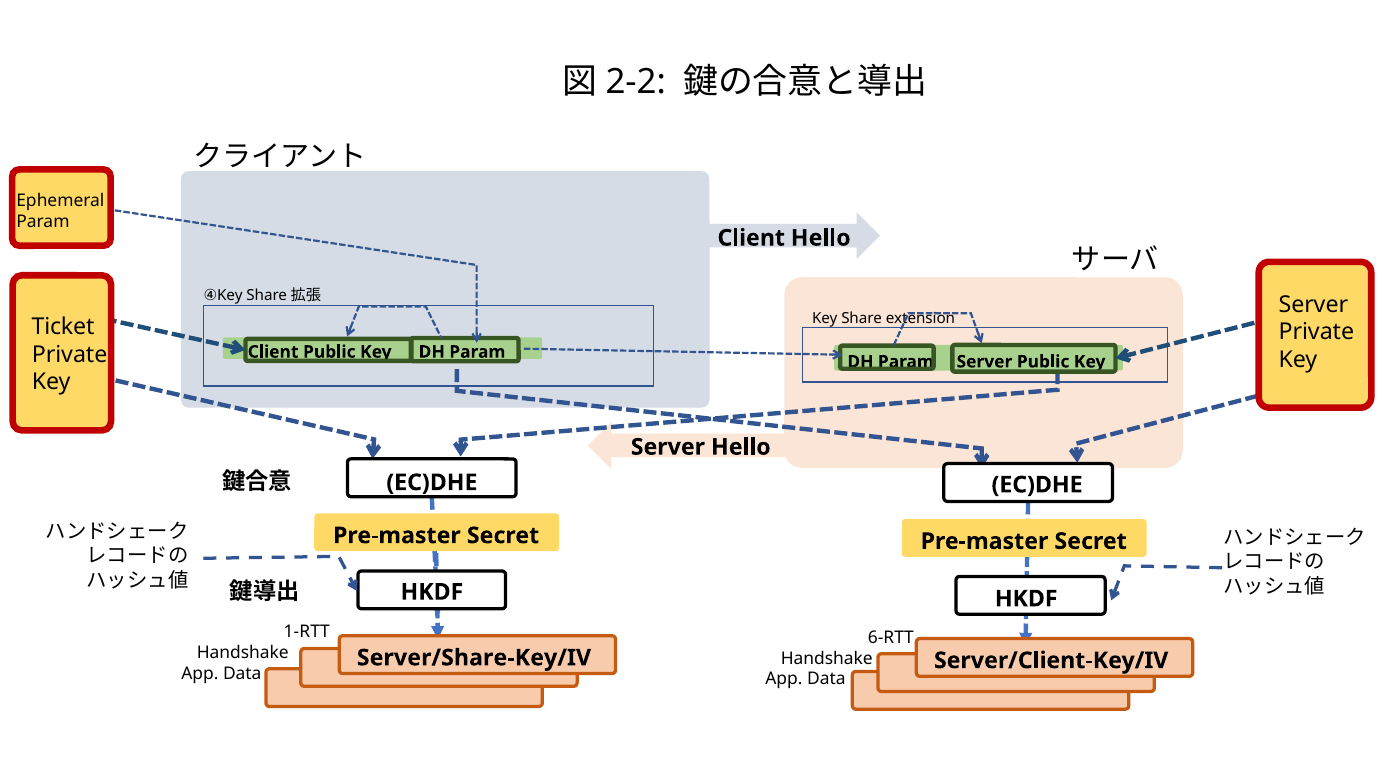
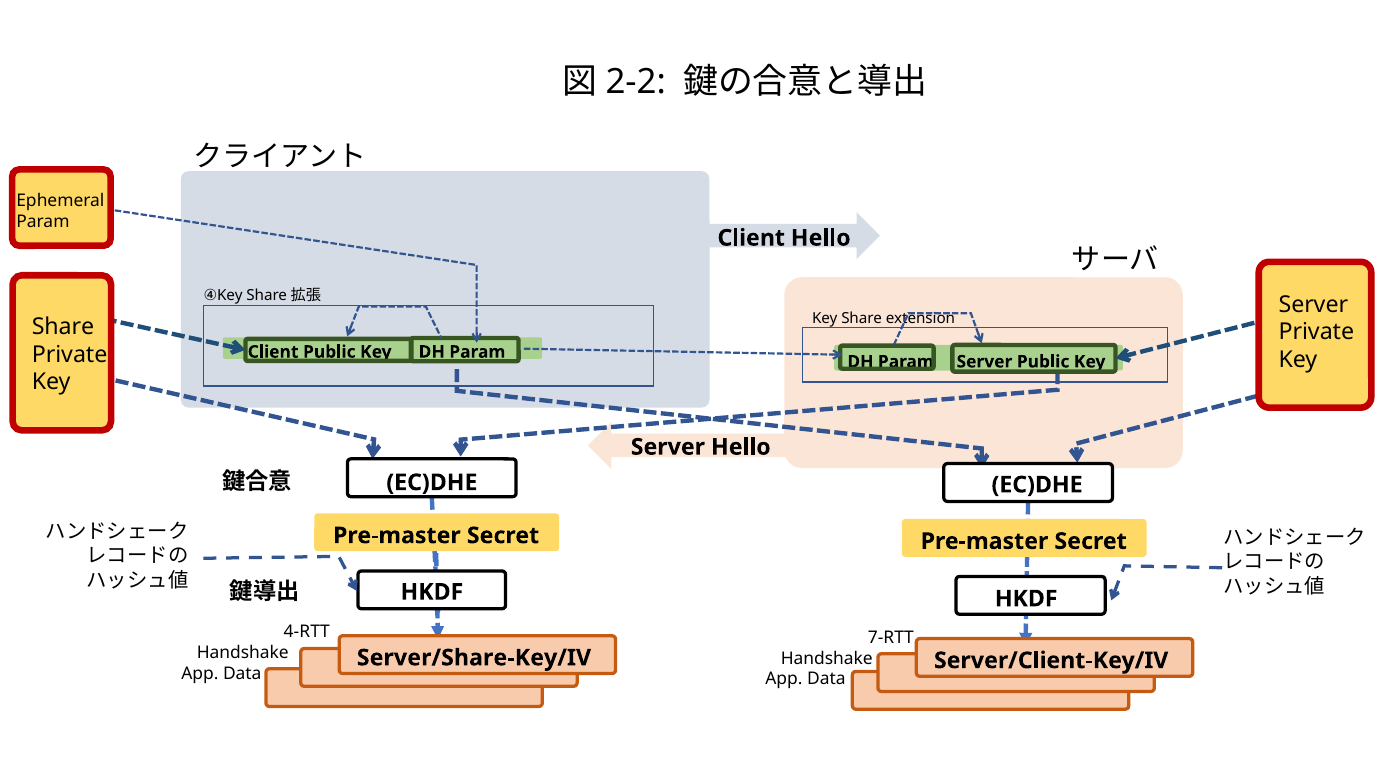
Ticket at (63, 327): Ticket -> Share
1-RTT: 1-RTT -> 4-RTT
6-RTT: 6-RTT -> 7-RTT
